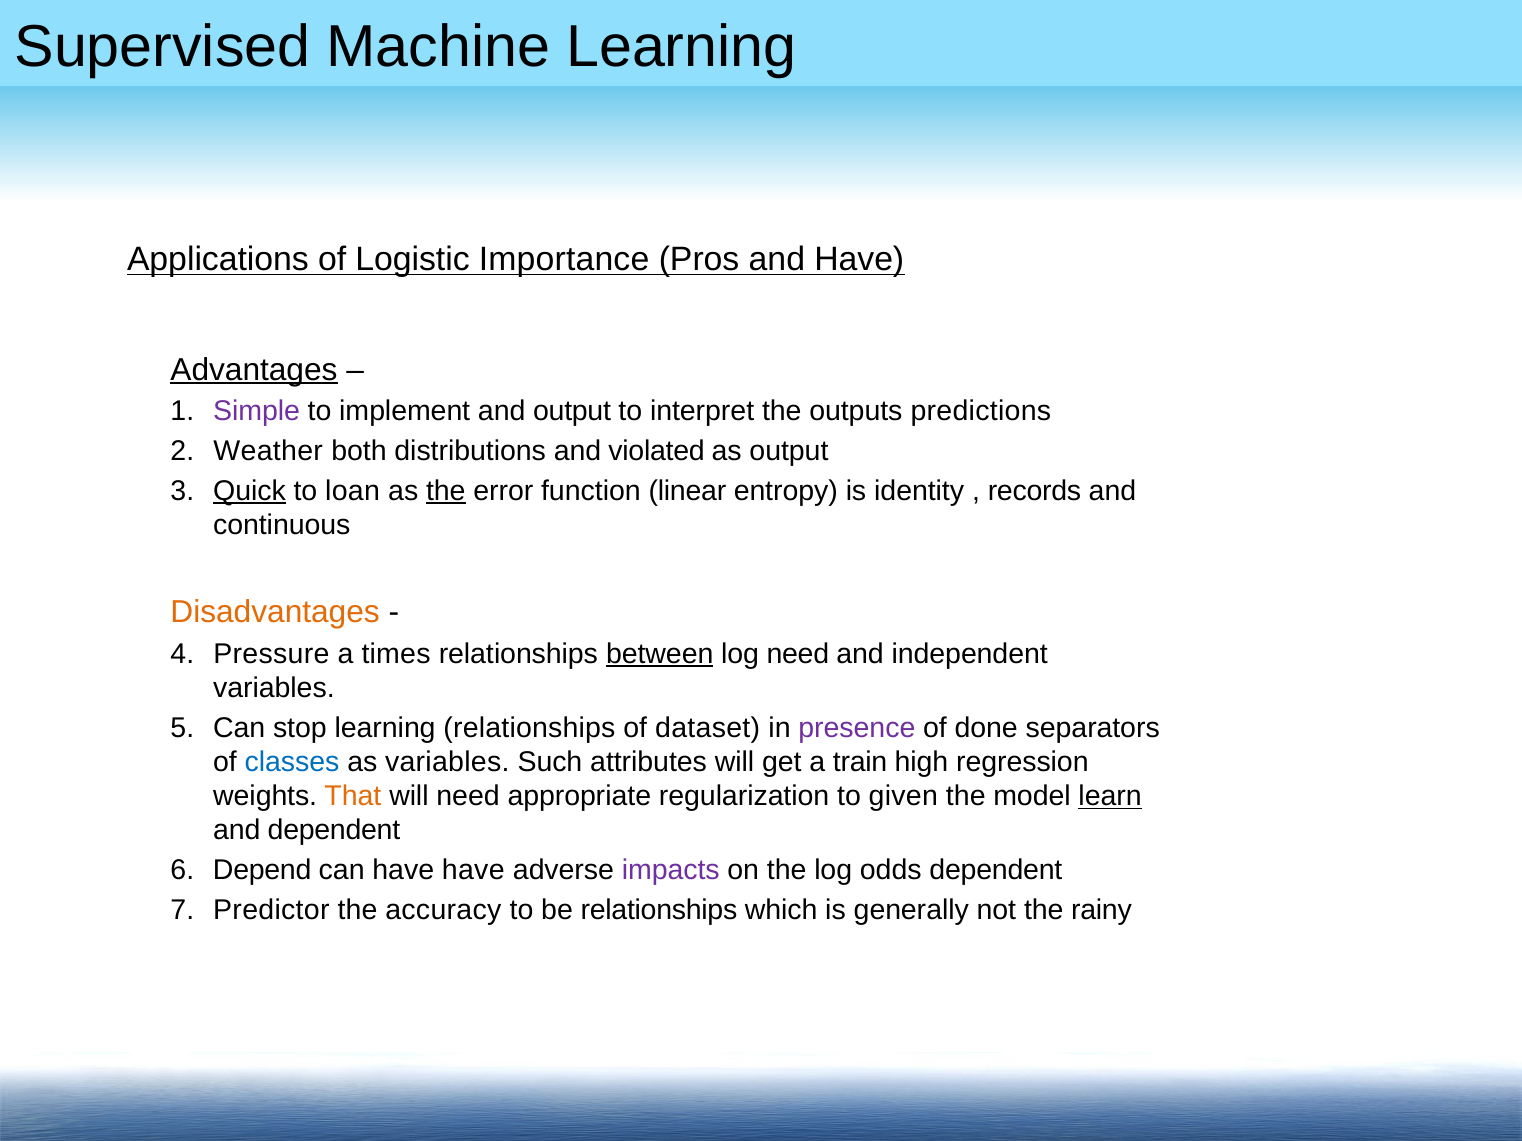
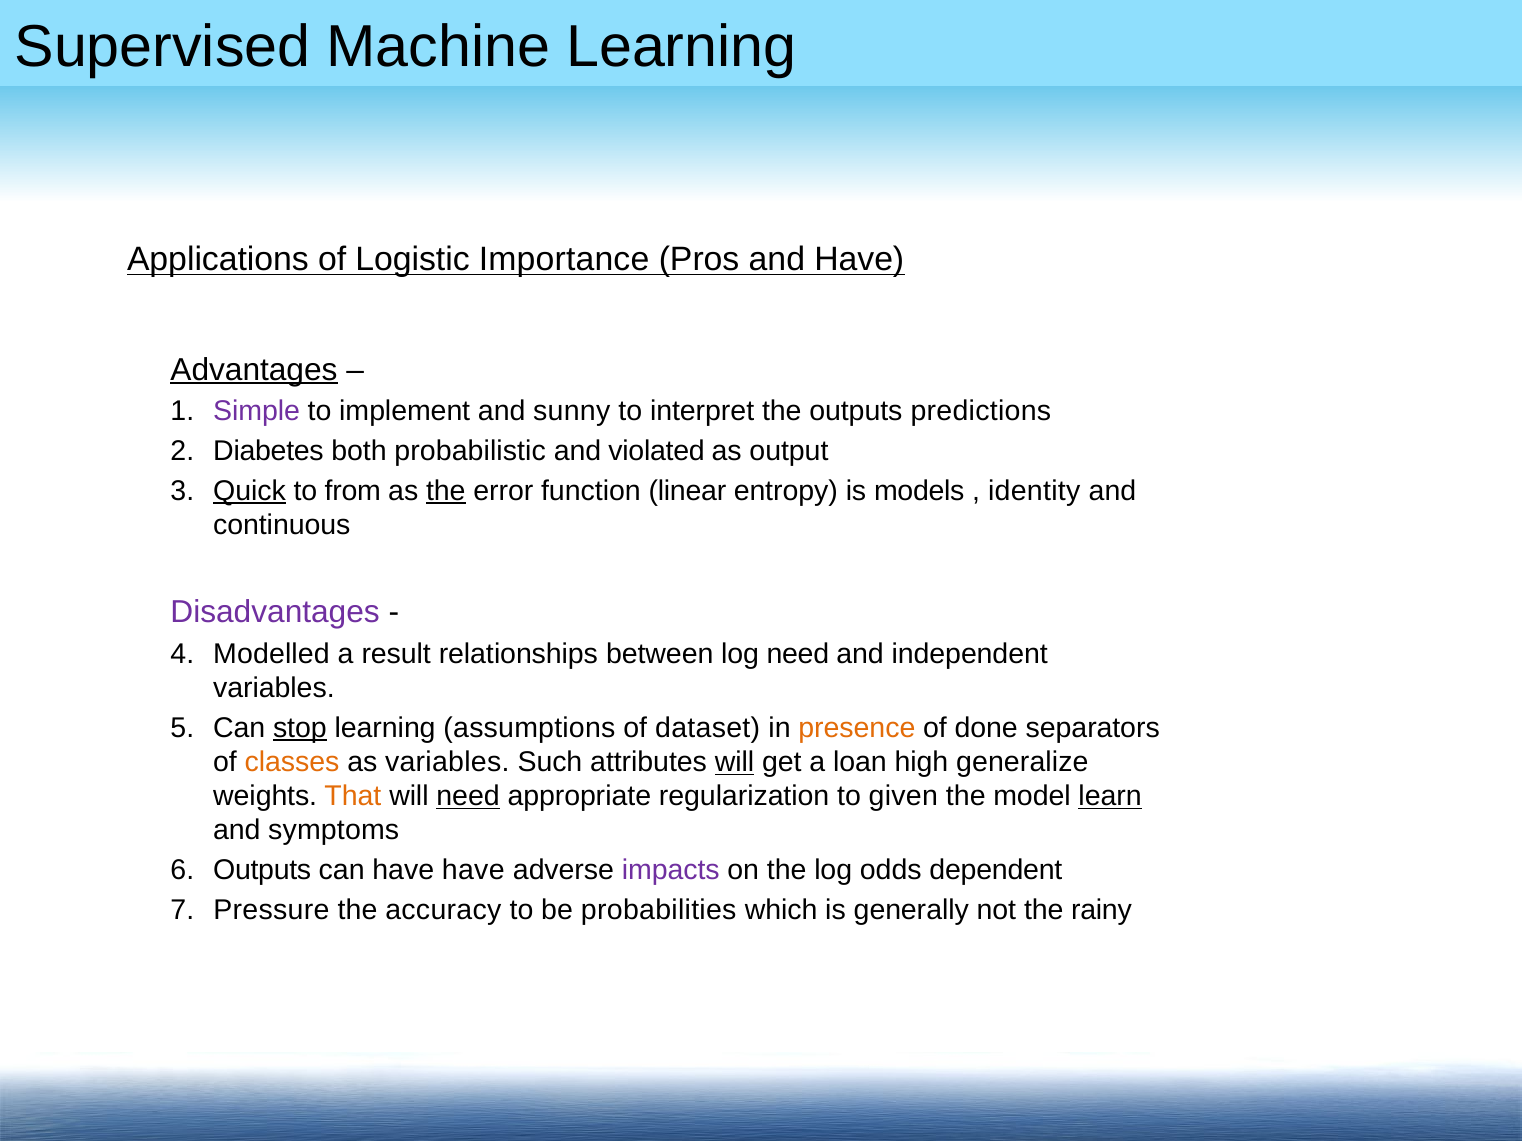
and output: output -> sunny
Weather: Weather -> Diabetes
distributions: distributions -> probabilistic
loan: loan -> from
identity: identity -> models
records: records -> identity
Disadvantages colour: orange -> purple
Pressure: Pressure -> Modelled
times: times -> result
between underline: present -> none
stop underline: none -> present
learning relationships: relationships -> assumptions
presence colour: purple -> orange
classes colour: blue -> orange
will at (735, 762) underline: none -> present
train: train -> loan
regression: regression -> generalize
need at (468, 797) underline: none -> present
and dependent: dependent -> symptoms
Depend at (262, 871): Depend -> Outputs
Predictor: Predictor -> Pressure
be relationships: relationships -> probabilities
